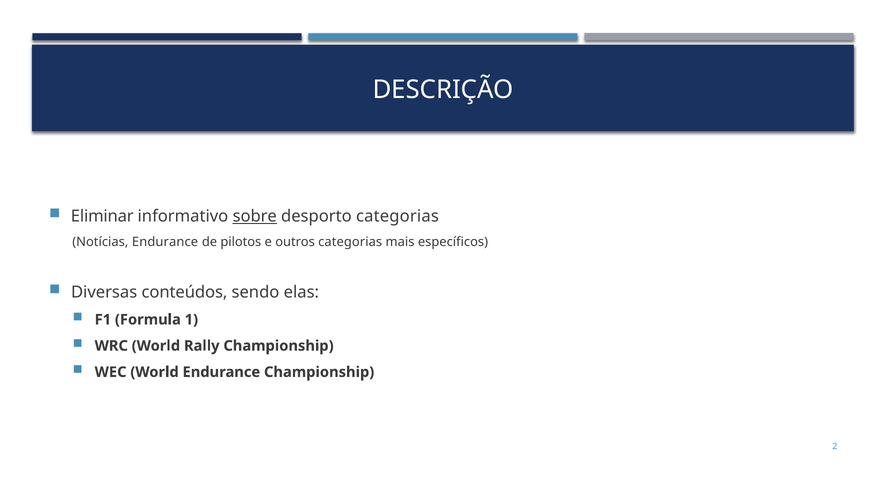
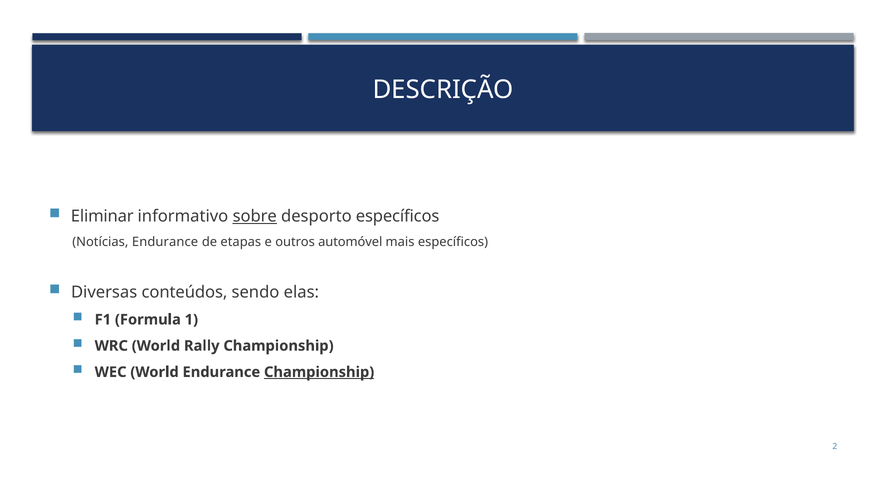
desporto categorias: categorias -> específicos
pilotos: pilotos -> etapas
outros categorias: categorias -> automóvel
Championship at (319, 372) underline: none -> present
